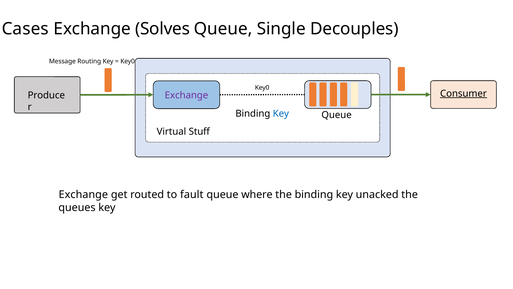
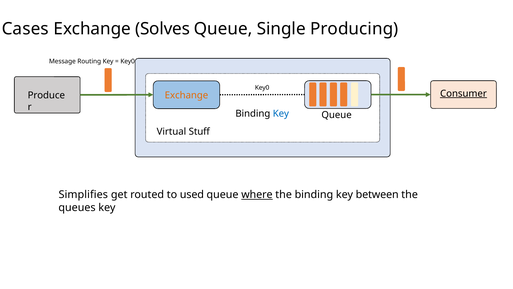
Decouples: Decouples -> Producing
Exchange at (186, 95) colour: purple -> orange
Exchange at (83, 194): Exchange -> Simplifies
fault: fault -> used
where underline: none -> present
unacked: unacked -> between
